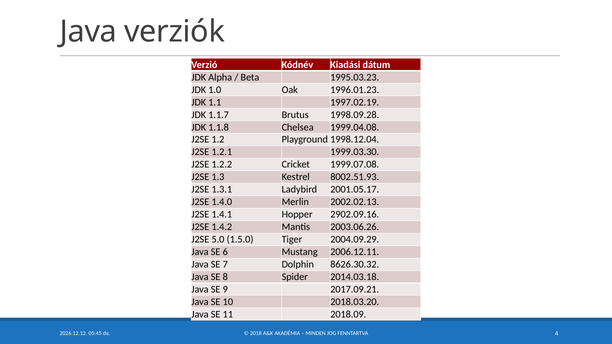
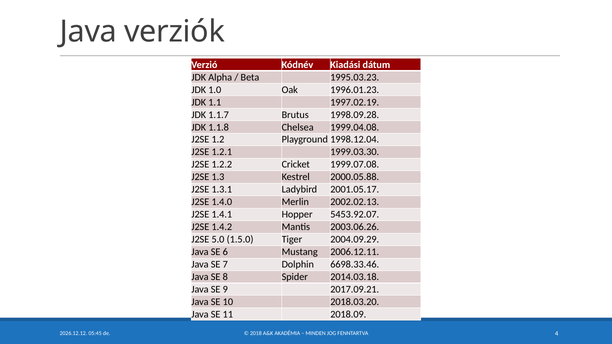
8002.51.93: 8002.51.93 -> 2000.05.88
2902.09.16: 2902.09.16 -> 5453.92.07
8626.30.32: 8626.30.32 -> 6698.33.46
